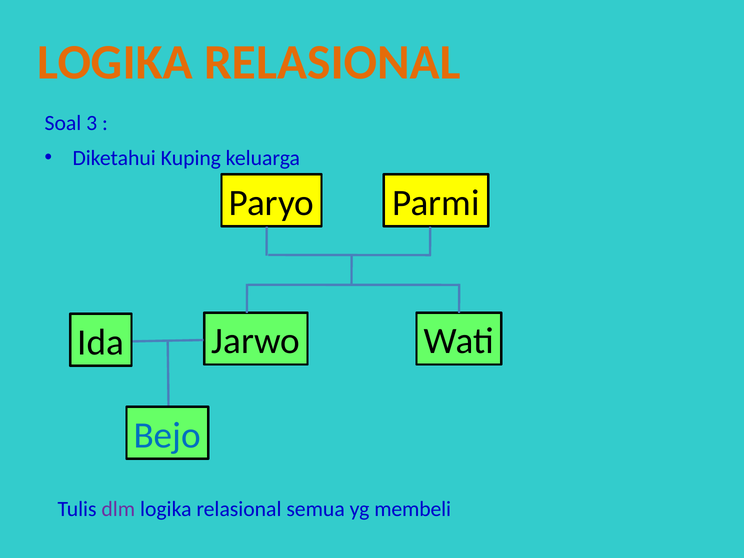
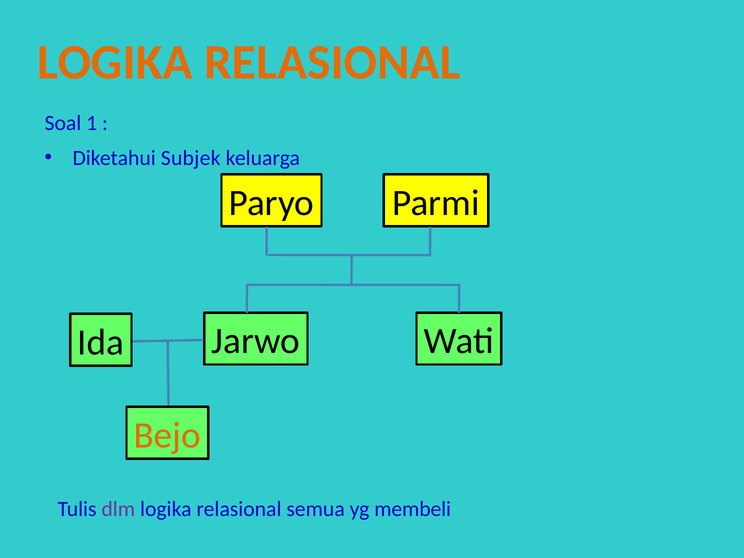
3: 3 -> 1
Kuping: Kuping -> Subjek
Bejo colour: blue -> orange
